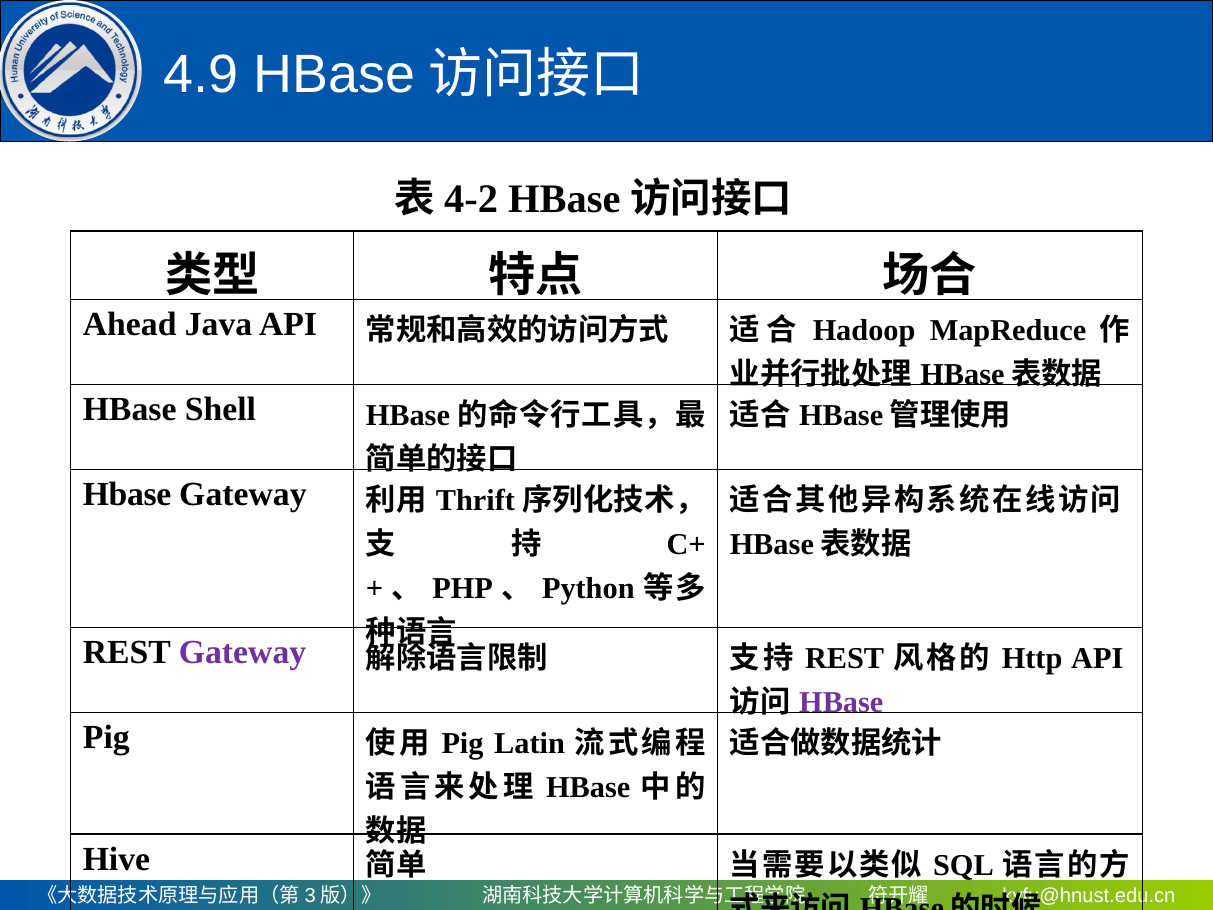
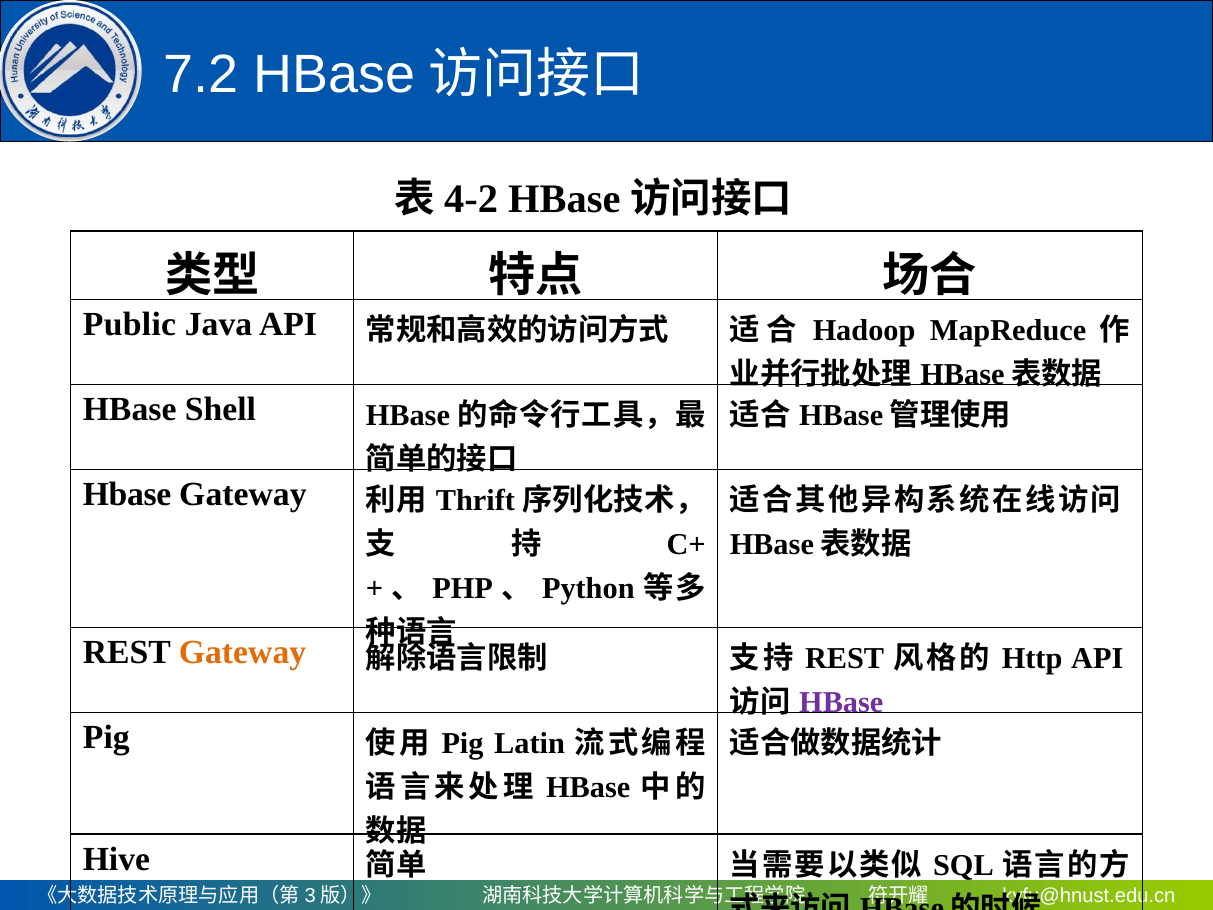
4.9: 4.9 -> 7.2
Ahead: Ahead -> Public
Gateway at (243, 652) colour: purple -> orange
